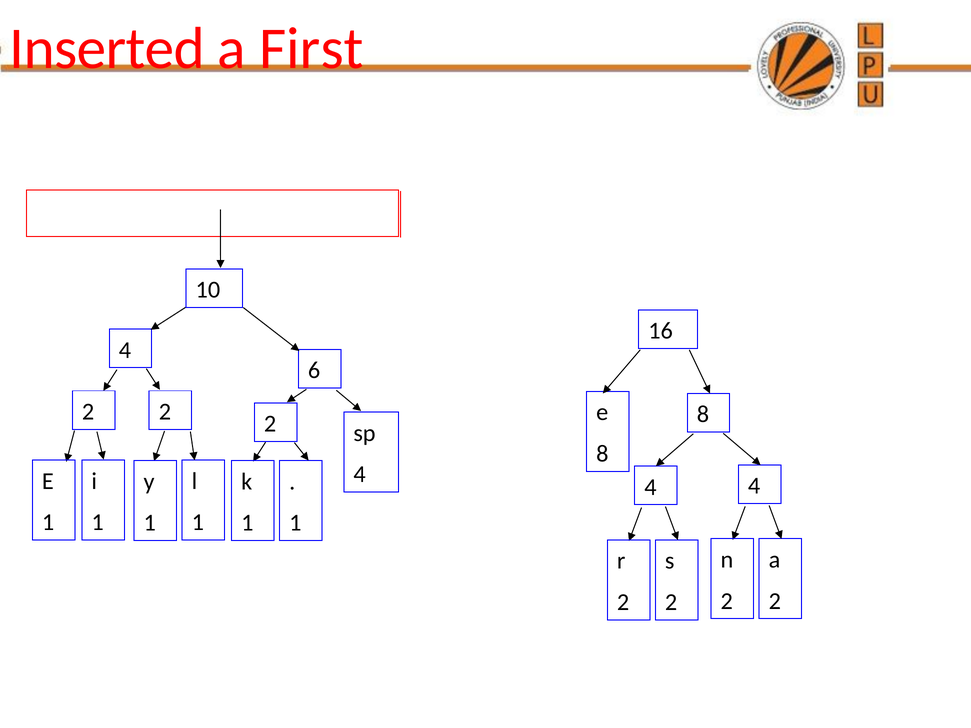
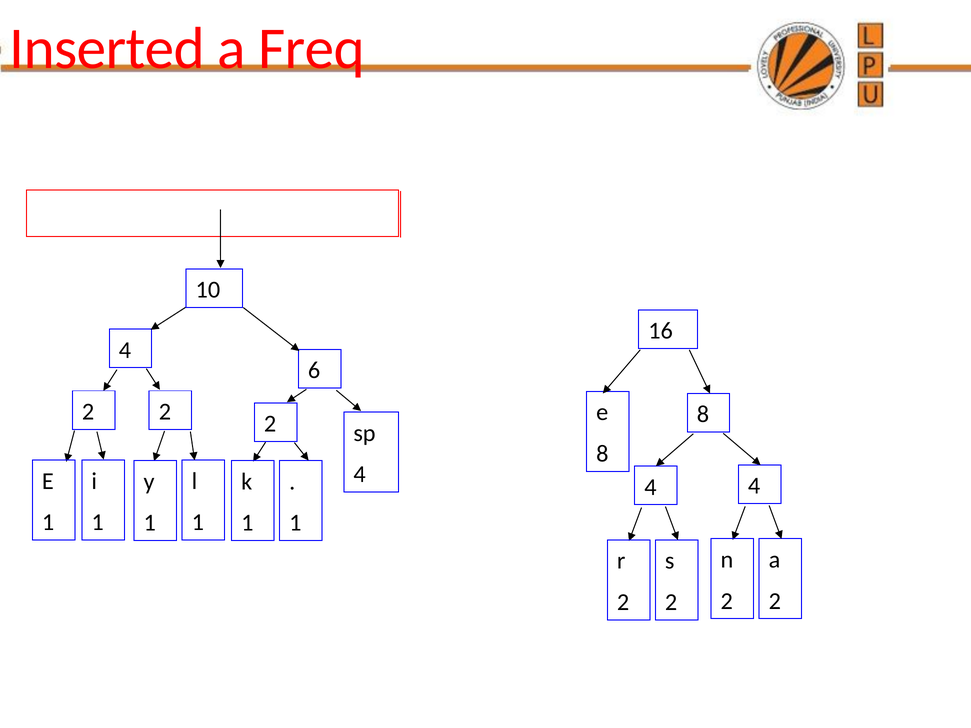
First: First -> Freq
